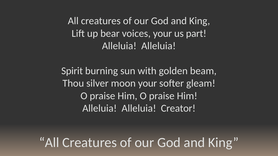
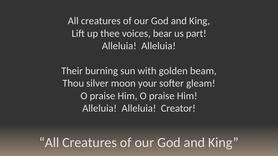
bear: bear -> thee
voices your: your -> bear
Spirit: Spirit -> Their
